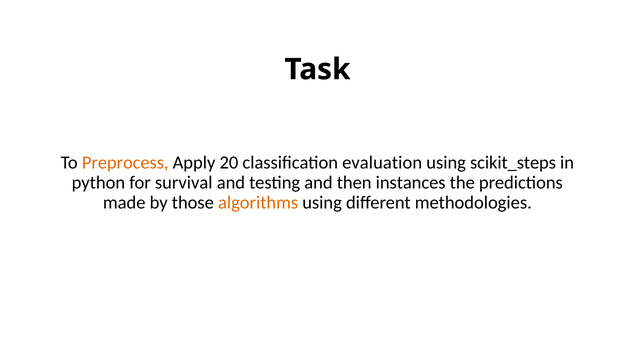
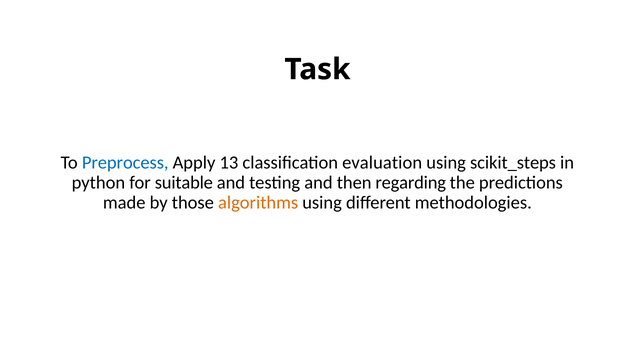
Preprocess colour: orange -> blue
20: 20 -> 13
survival: survival -> suitable
instances: instances -> regarding
